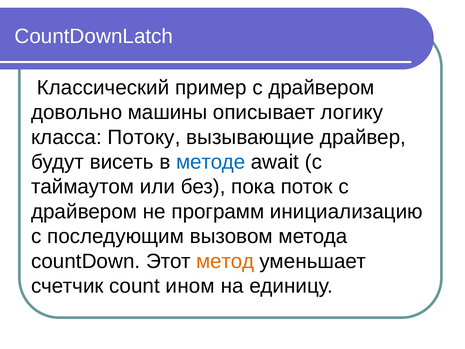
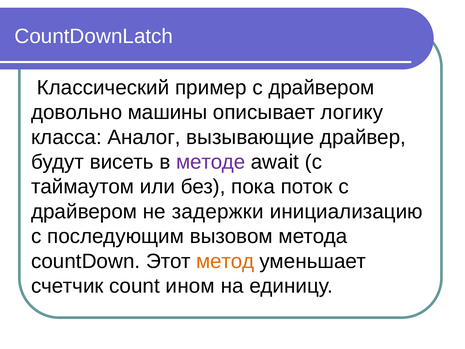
Потоку: Потоку -> Аналог
методе colour: blue -> purple
программ: программ -> задержки
